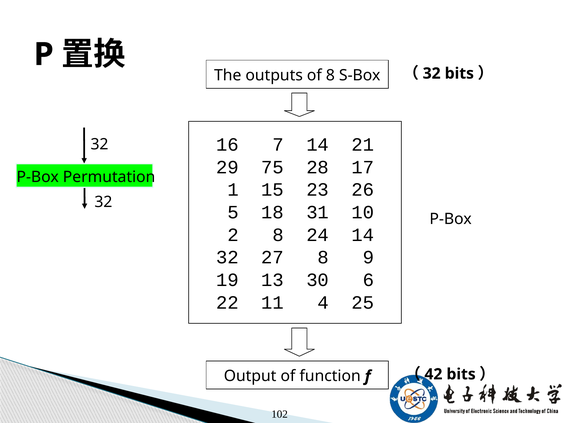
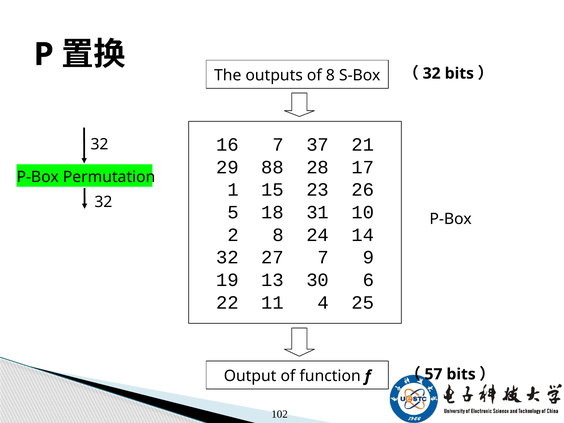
7 14: 14 -> 37
75: 75 -> 88
27 8: 8 -> 7
42: 42 -> 57
